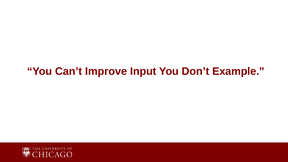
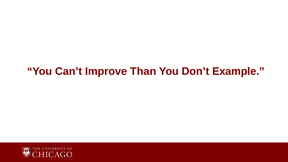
Input: Input -> Than
